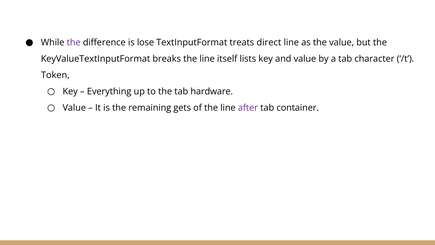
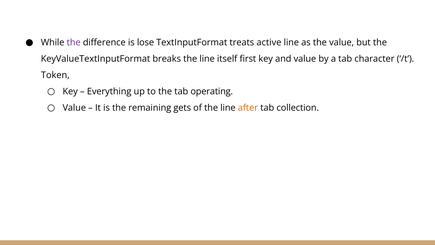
direct: direct -> active
lists: lists -> first
hardware: hardware -> operating
after colour: purple -> orange
container: container -> collection
